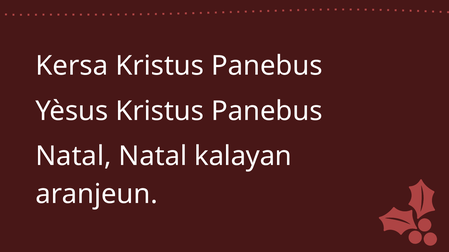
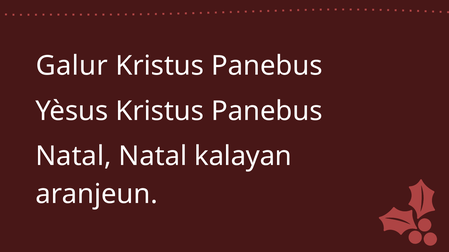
Kersa: Kersa -> Galur
